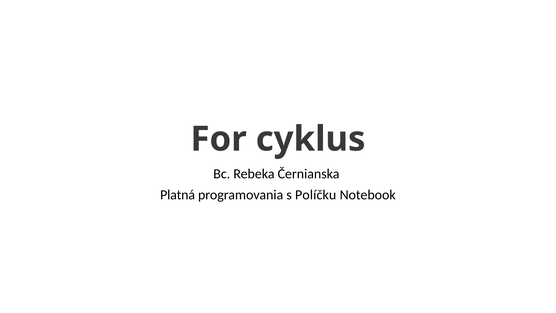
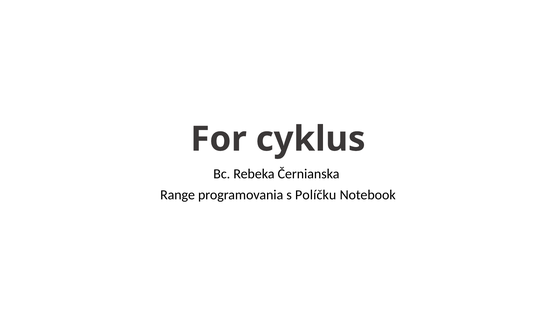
Platná: Platná -> Range
